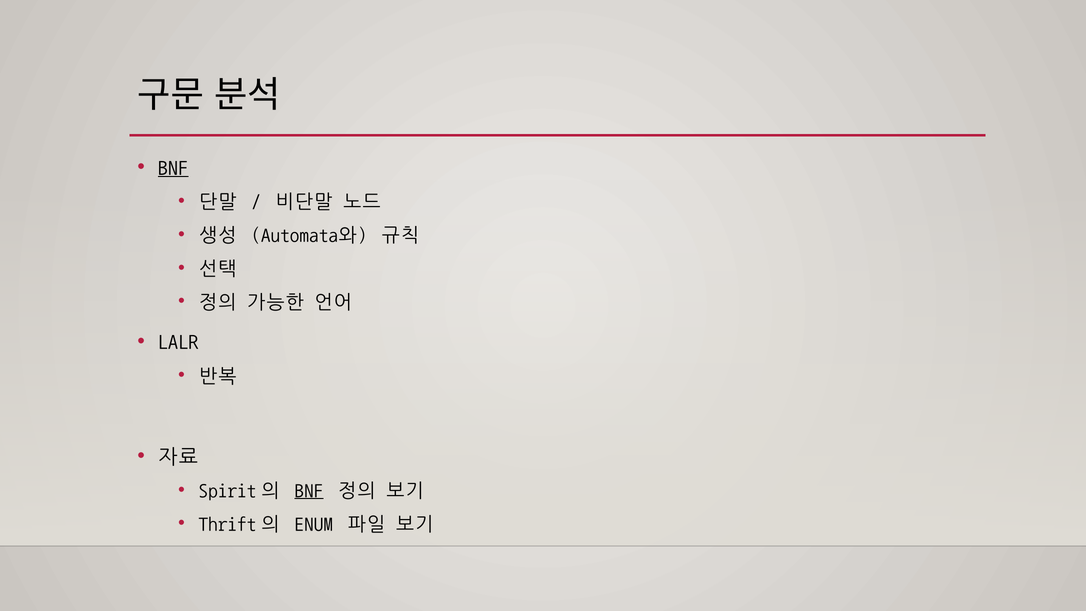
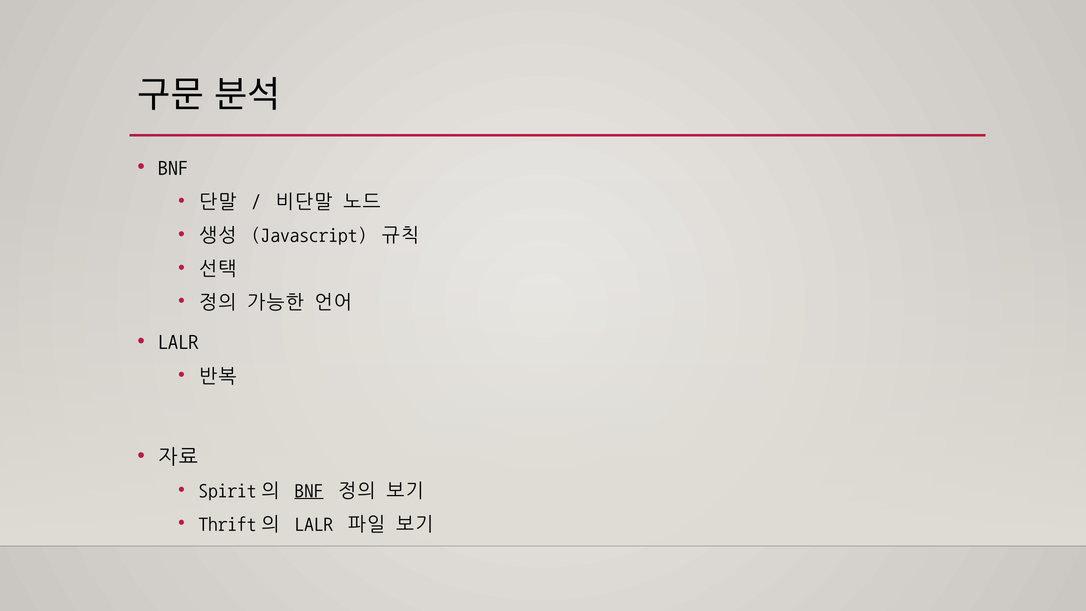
BNF at (173, 168) underline: present -> none
Automata와: Automata와 -> Javascript
ENUM at (314, 524): ENUM -> LALR
